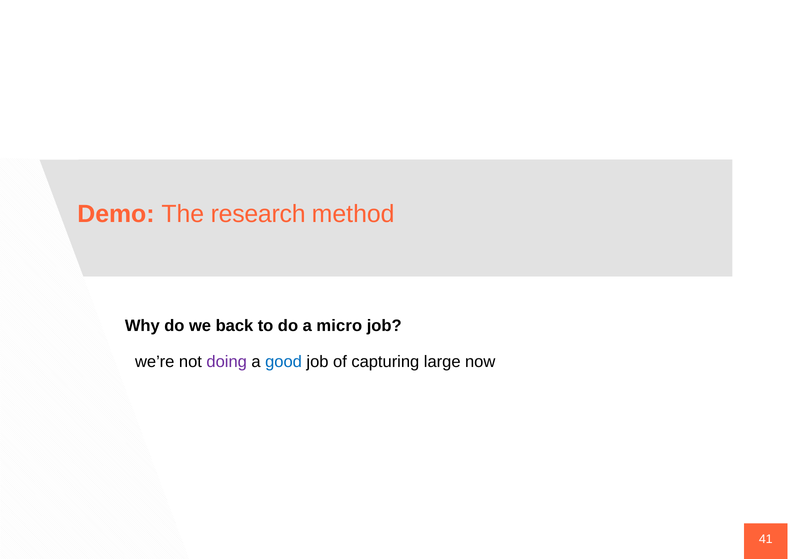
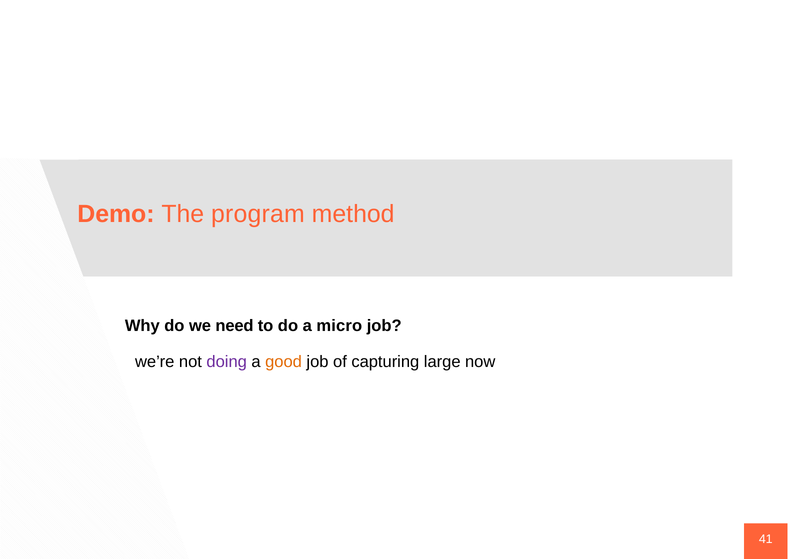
research: research -> program
back: back -> need
good colour: blue -> orange
